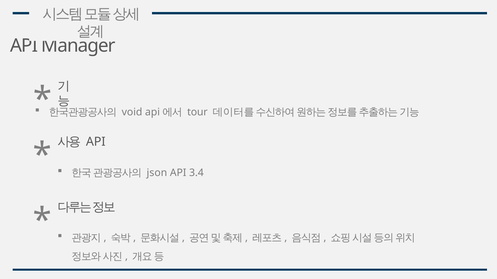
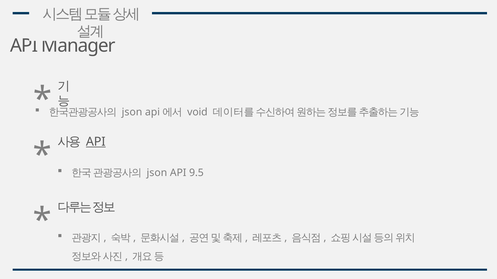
void at (132, 112): void -> json
tour: tour -> void
API at (96, 142) underline: none -> present
3.4: 3.4 -> 9.5
